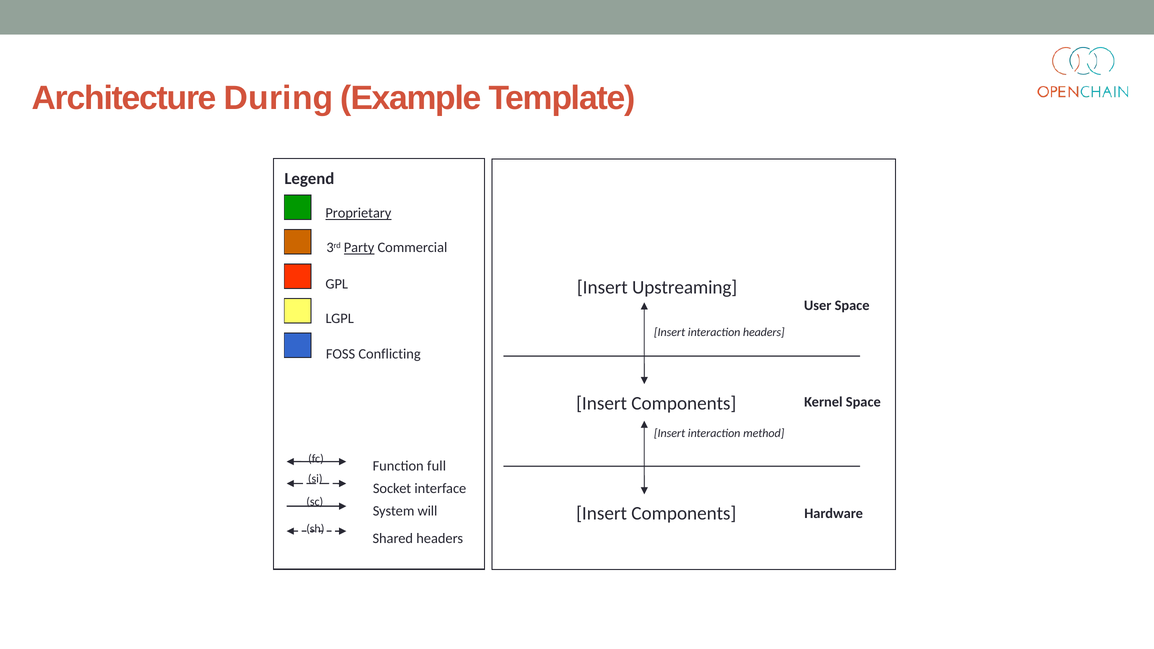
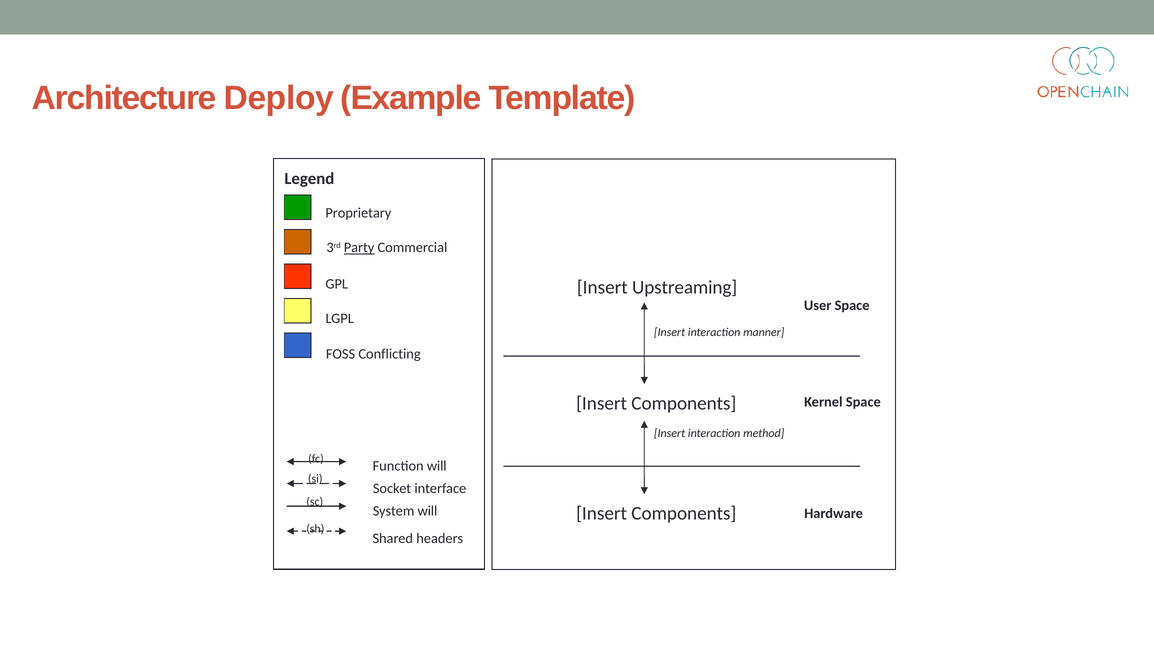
During: During -> Deploy
Proprietary underline: present -> none
interaction headers: headers -> manner
Function full: full -> will
